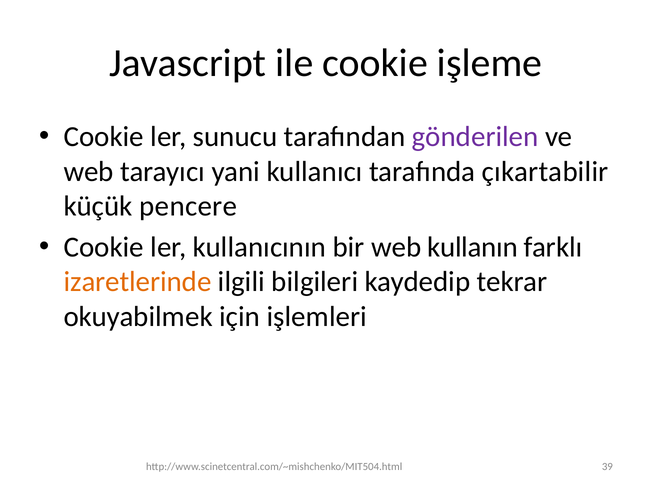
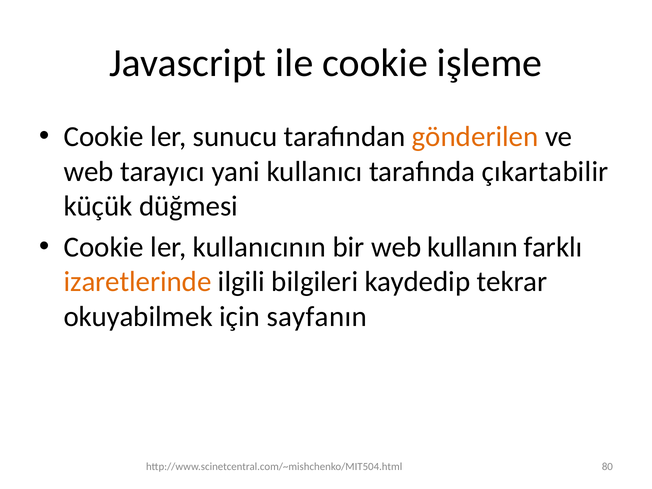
gönderilen colour: purple -> orange
pencere: pencere -> düğmesi
işlemleri: işlemleri -> sayfanın
39: 39 -> 80
